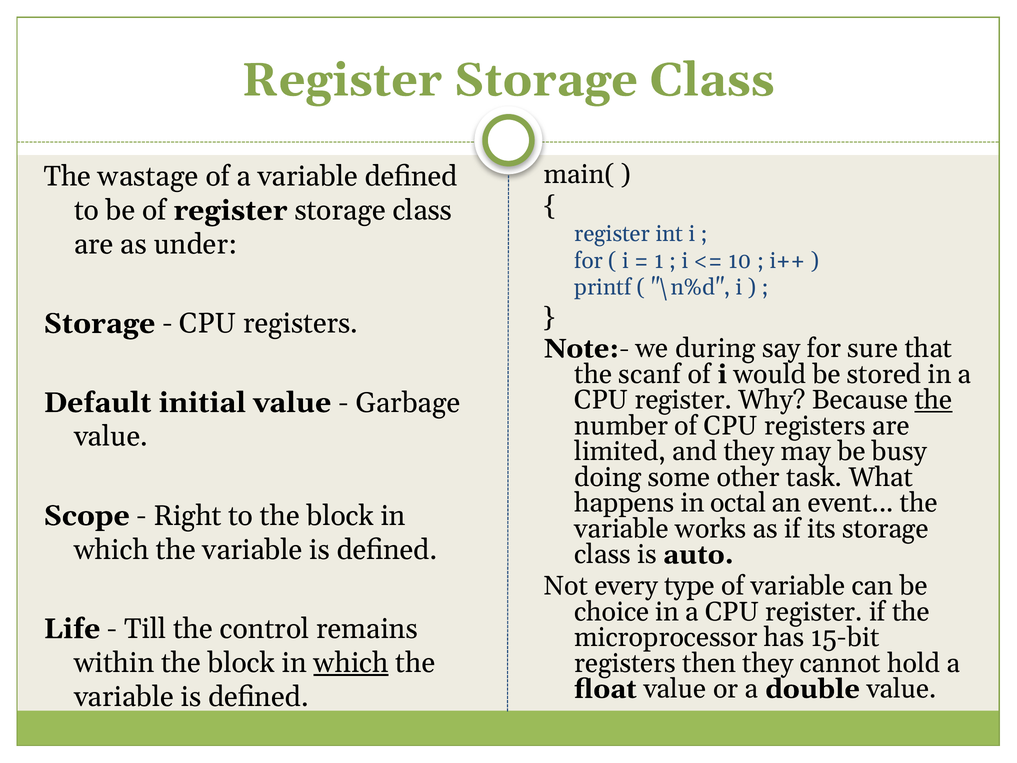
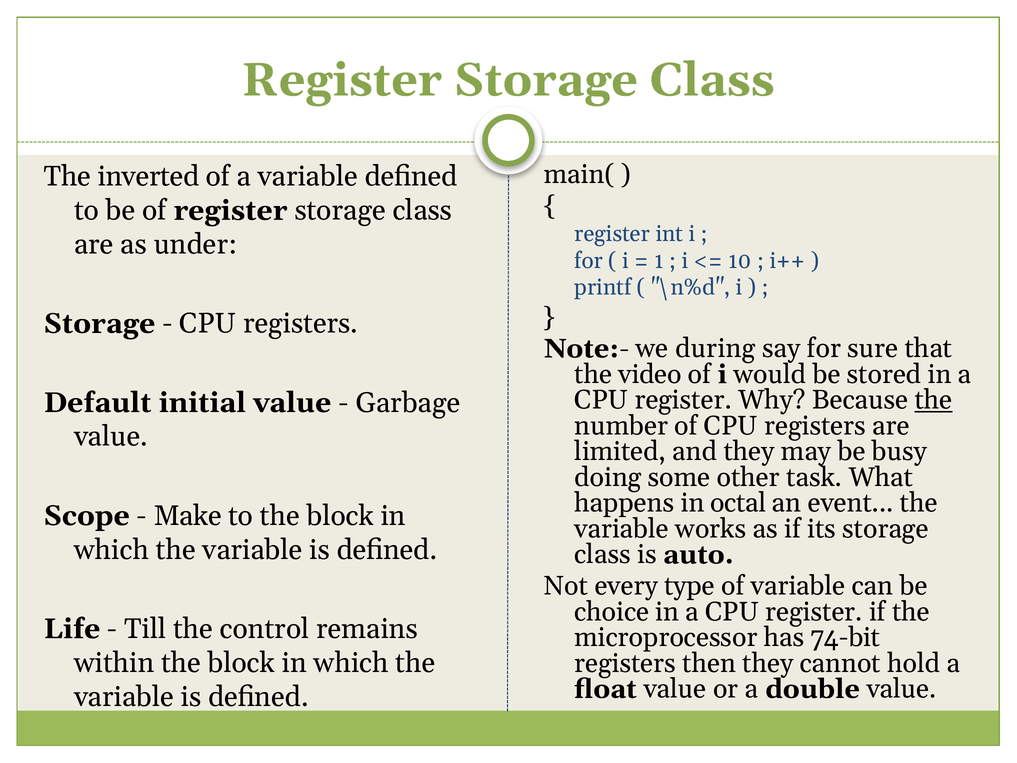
wastage: wastage -> inverted
scanf: scanf -> video
Right: Right -> Make
15-bit: 15-bit -> 74-bit
which at (351, 663) underline: present -> none
